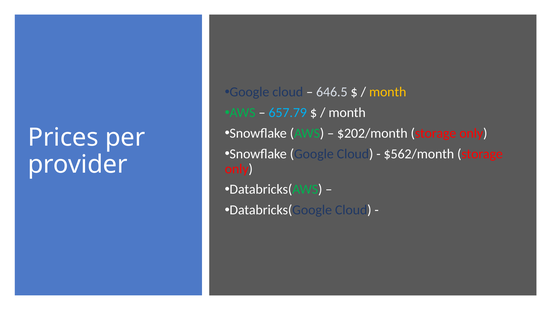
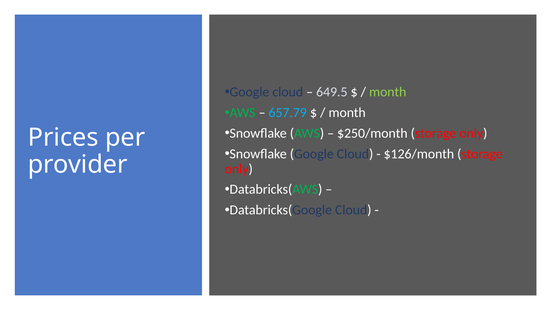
646.5: 646.5 -> 649.5
month at (388, 92) colour: yellow -> light green
$202/month: $202/month -> $250/month
$562/month: $562/month -> $126/month
